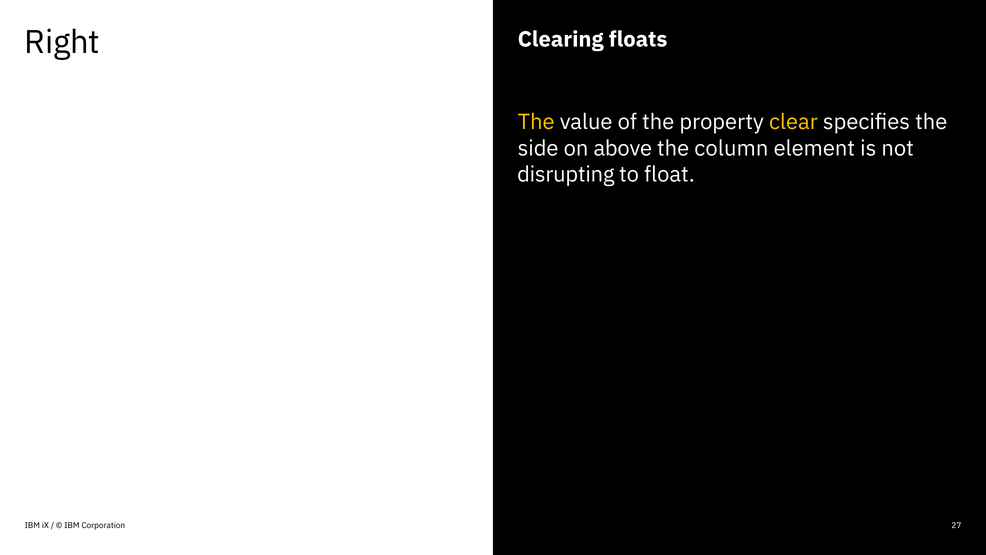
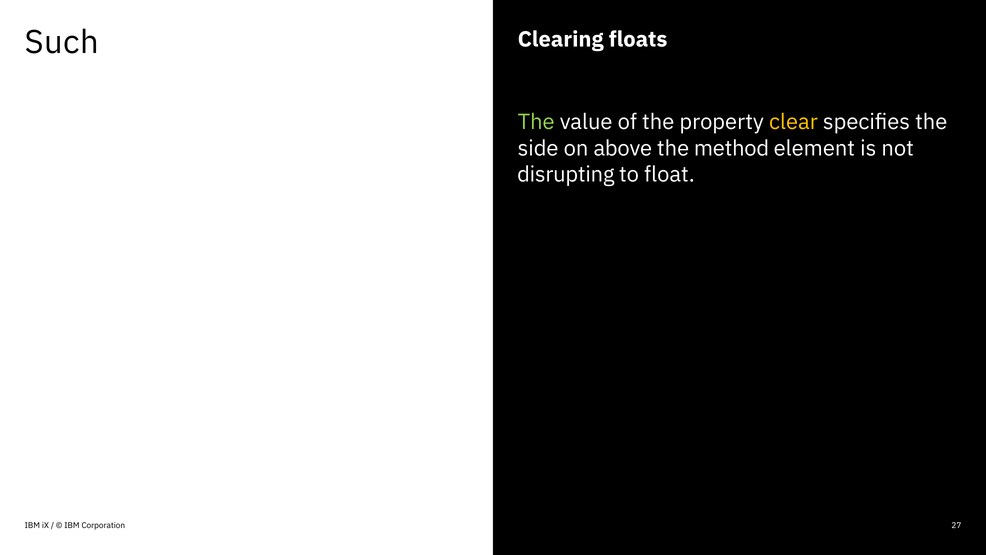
Right: Right -> Such
The at (536, 122) colour: yellow -> light green
column: column -> method
